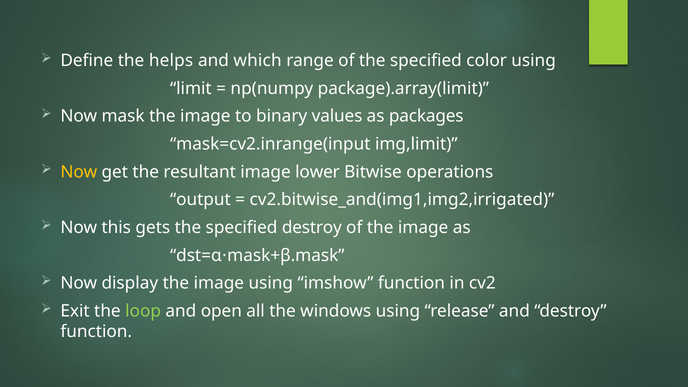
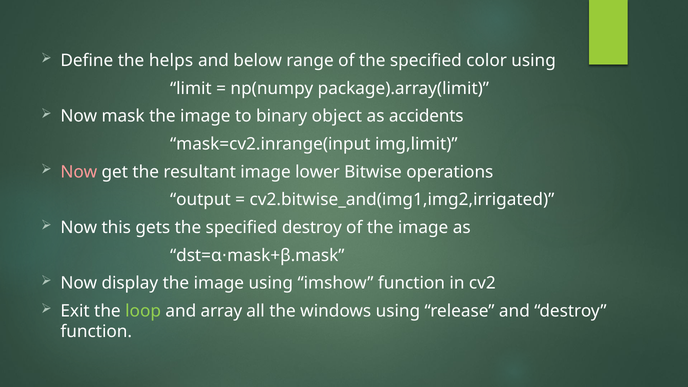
which: which -> below
values: values -> object
packages: packages -> accidents
Now at (79, 172) colour: yellow -> pink
open: open -> array
